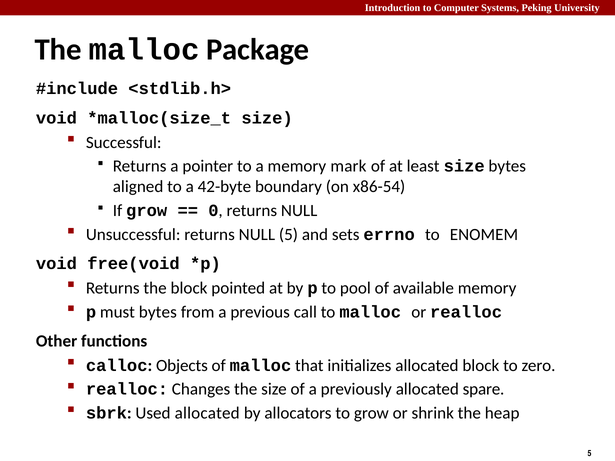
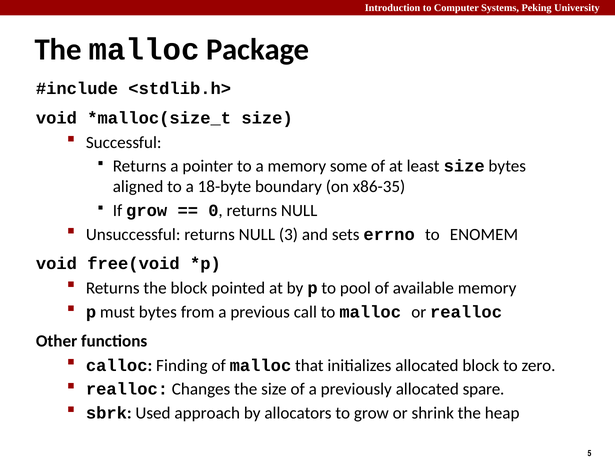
mark: mark -> some
42-byte: 42-byte -> 18-byte
x86-54: x86-54 -> x86-35
NULL 5: 5 -> 3
Objects: Objects -> Finding
Used allocated: allocated -> approach
